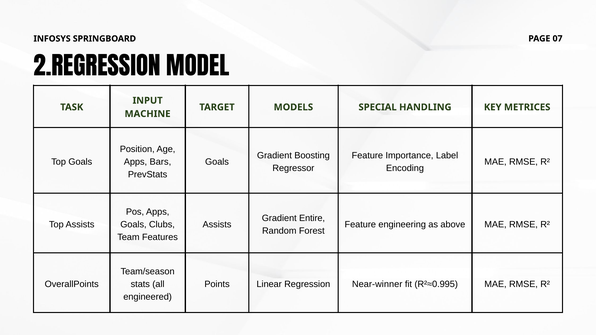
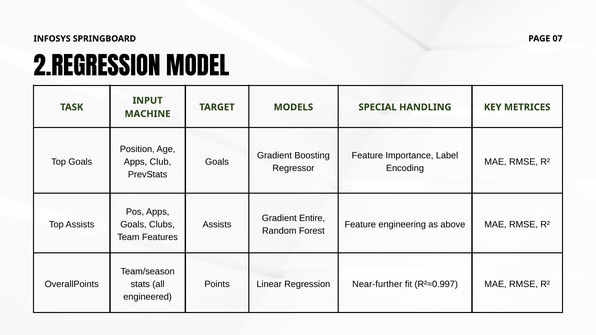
Bars: Bars -> Club
Near-winner: Near-winner -> Near-further
R²≈0.995: R²≈0.995 -> R²≈0.997
